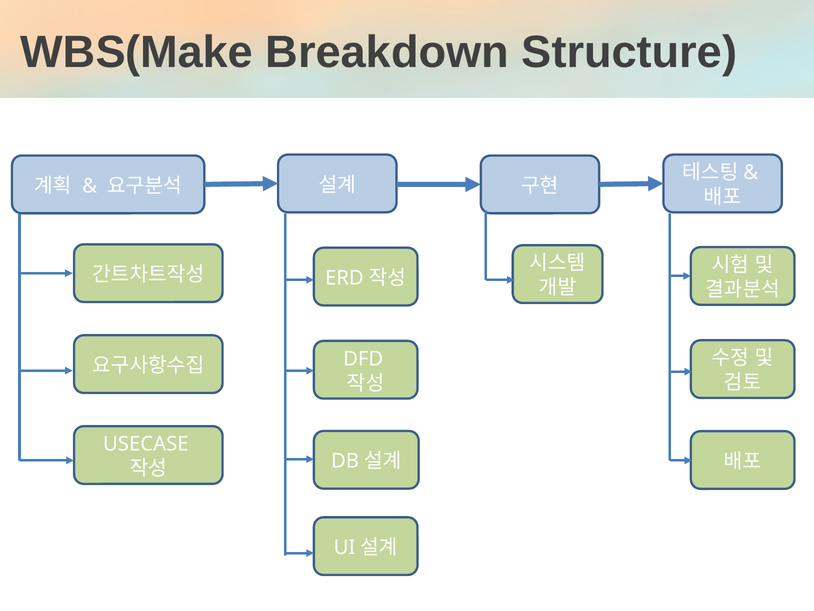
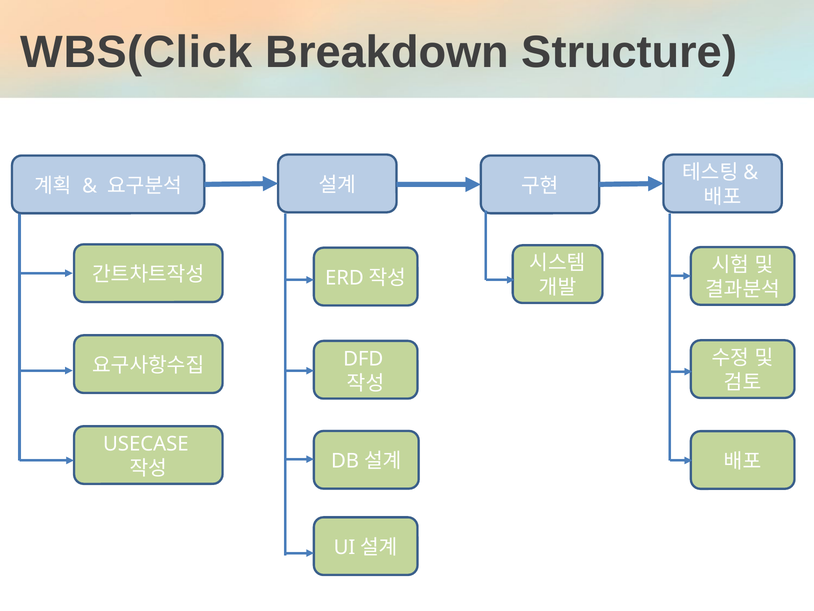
WBS(Make: WBS(Make -> WBS(Click
